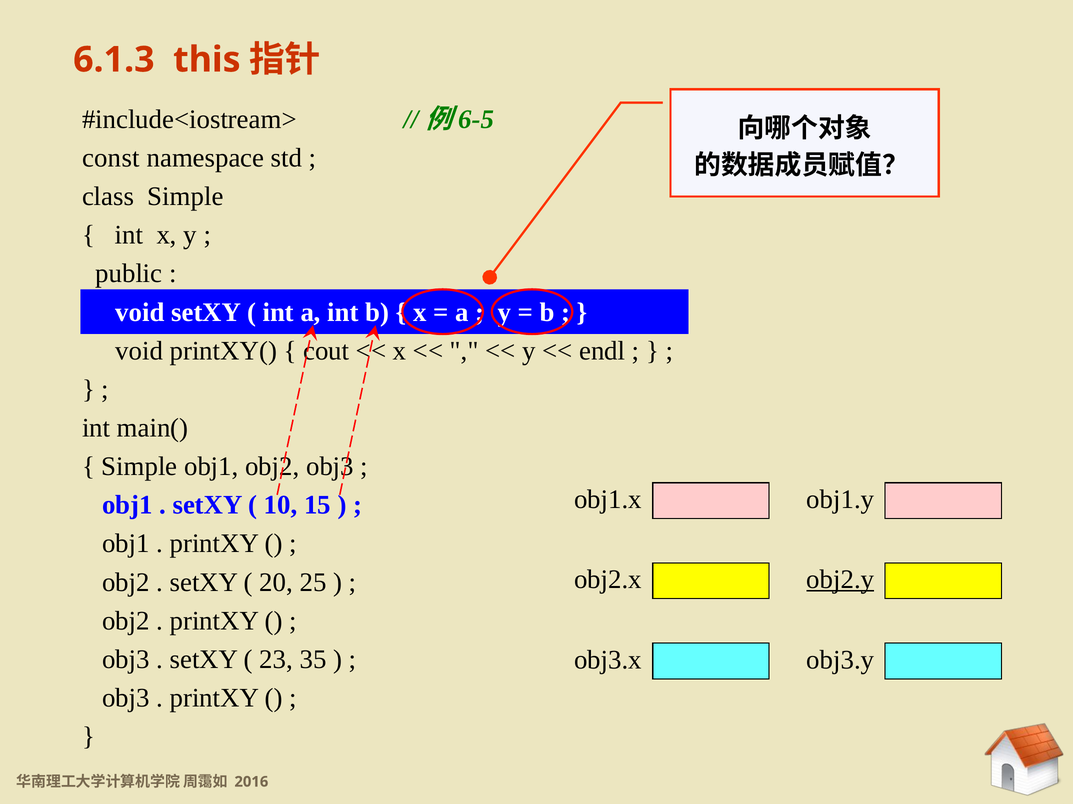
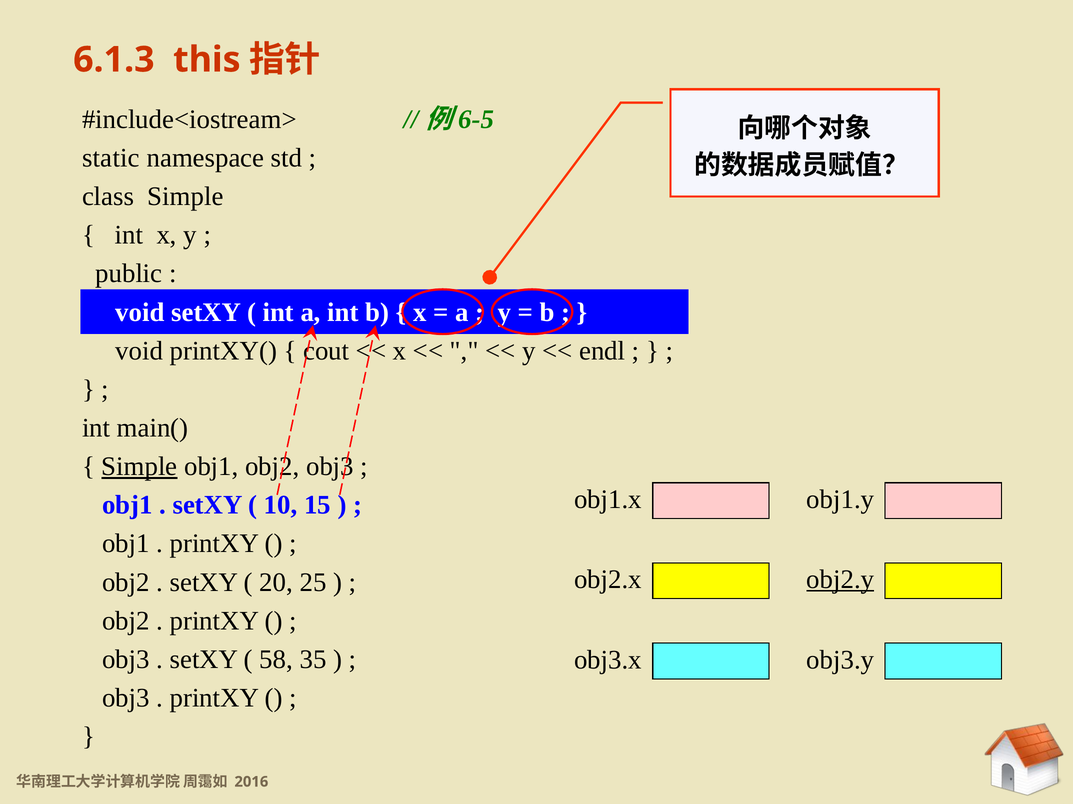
const: const -> static
Simple at (139, 467) underline: none -> present
23: 23 -> 58
